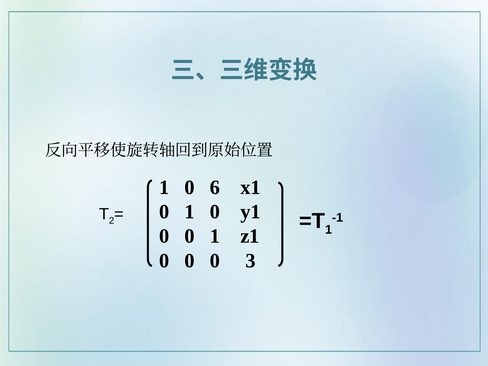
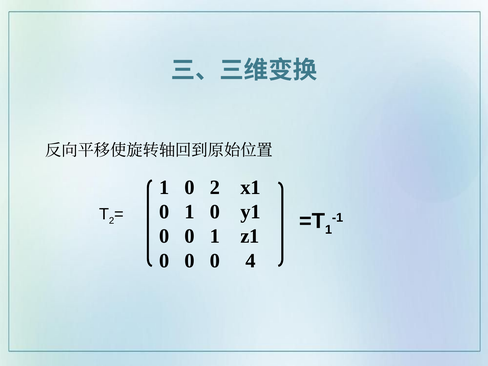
0 6: 6 -> 2
3: 3 -> 4
